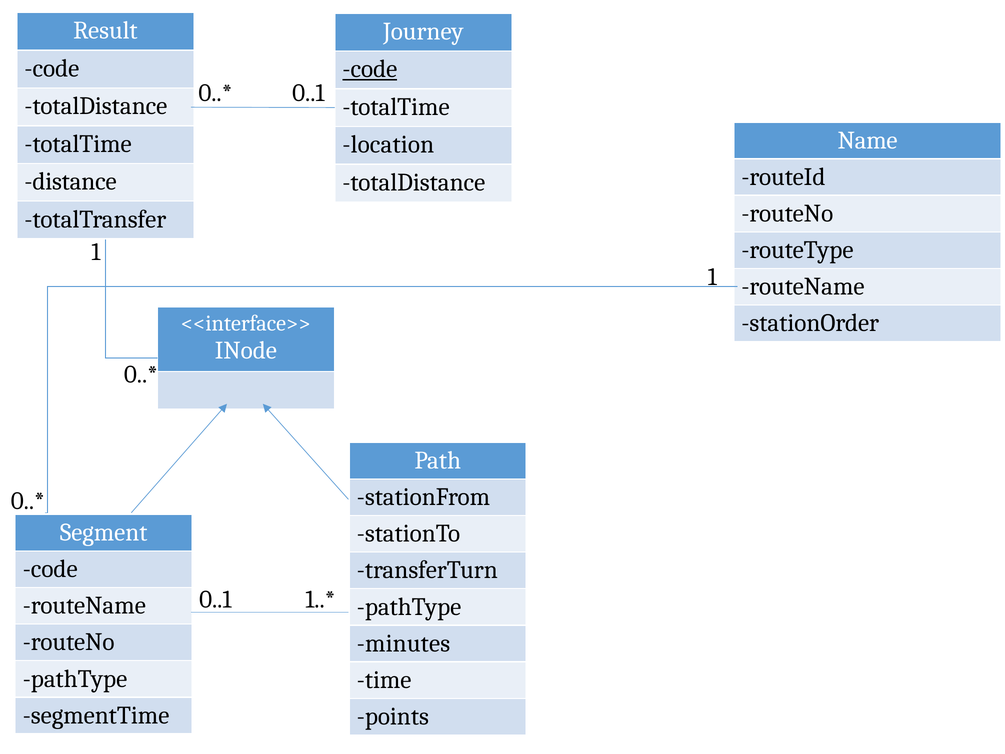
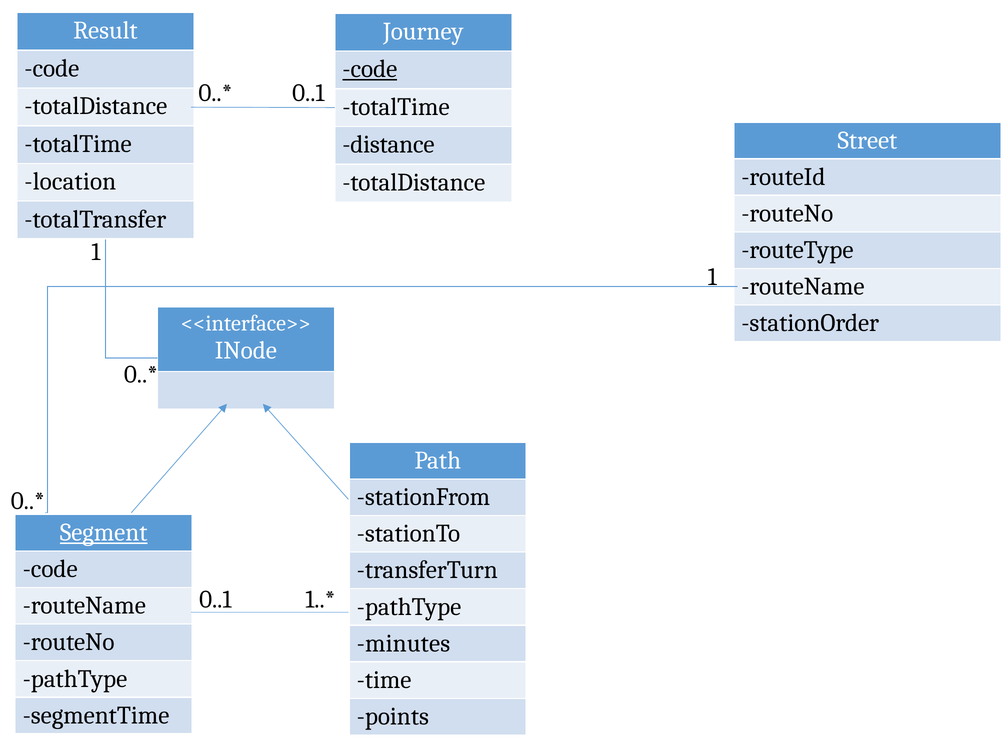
Name: Name -> Street
location: location -> distance
distance: distance -> location
Segment underline: none -> present
